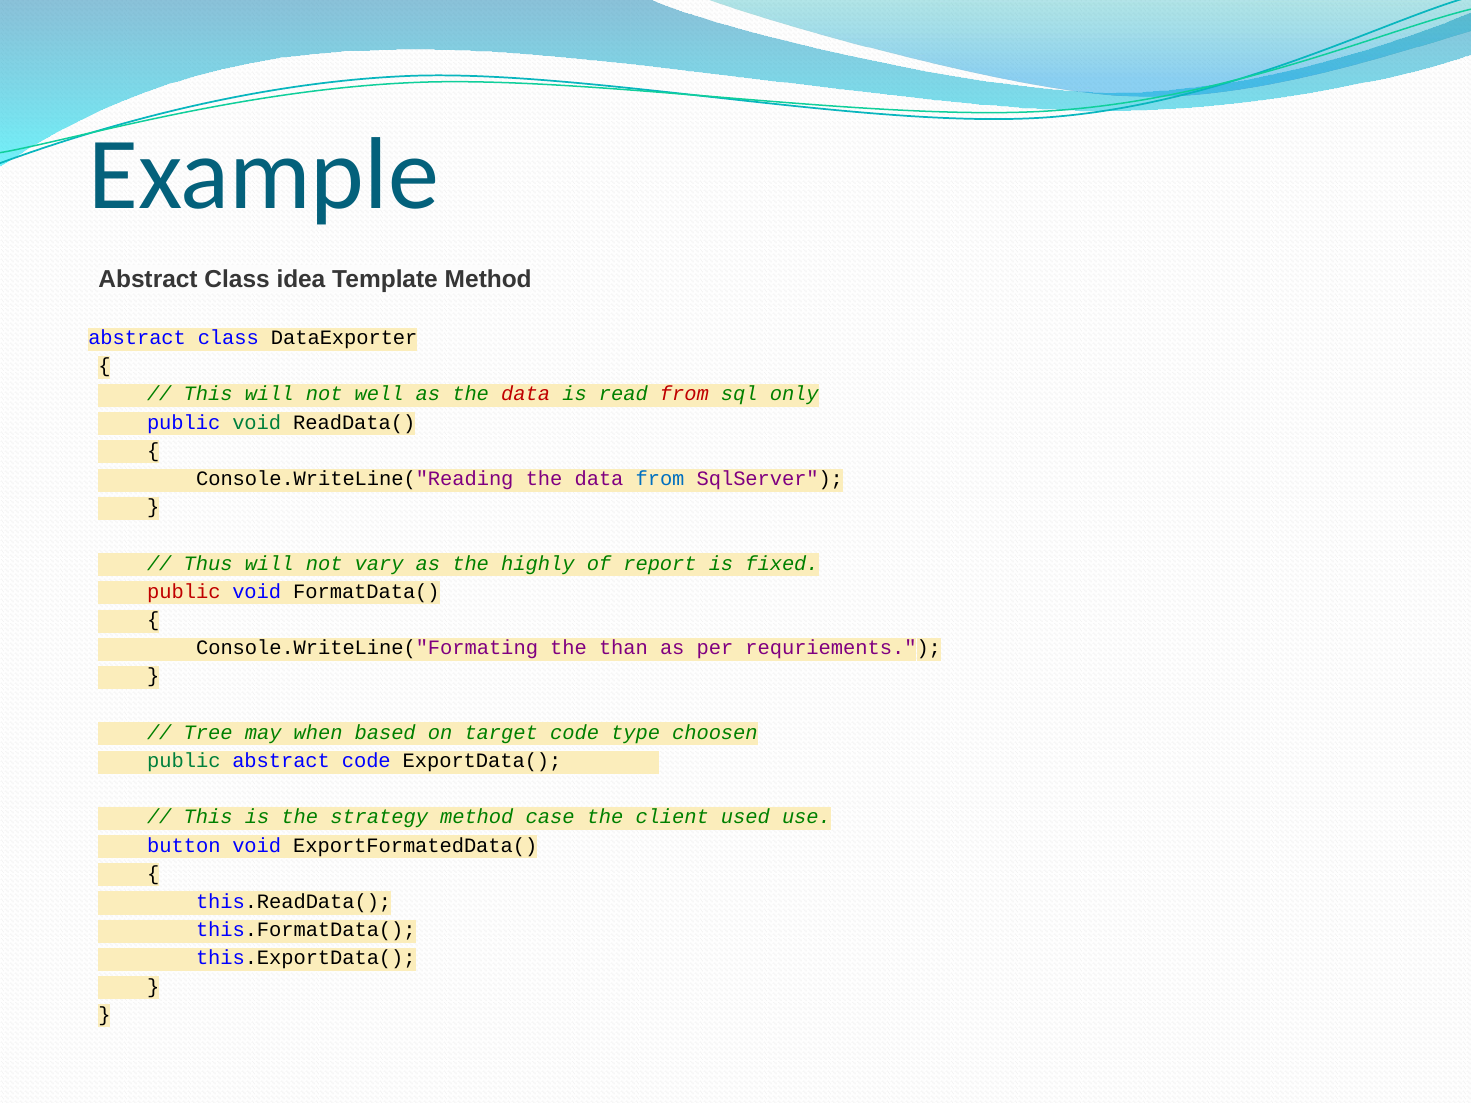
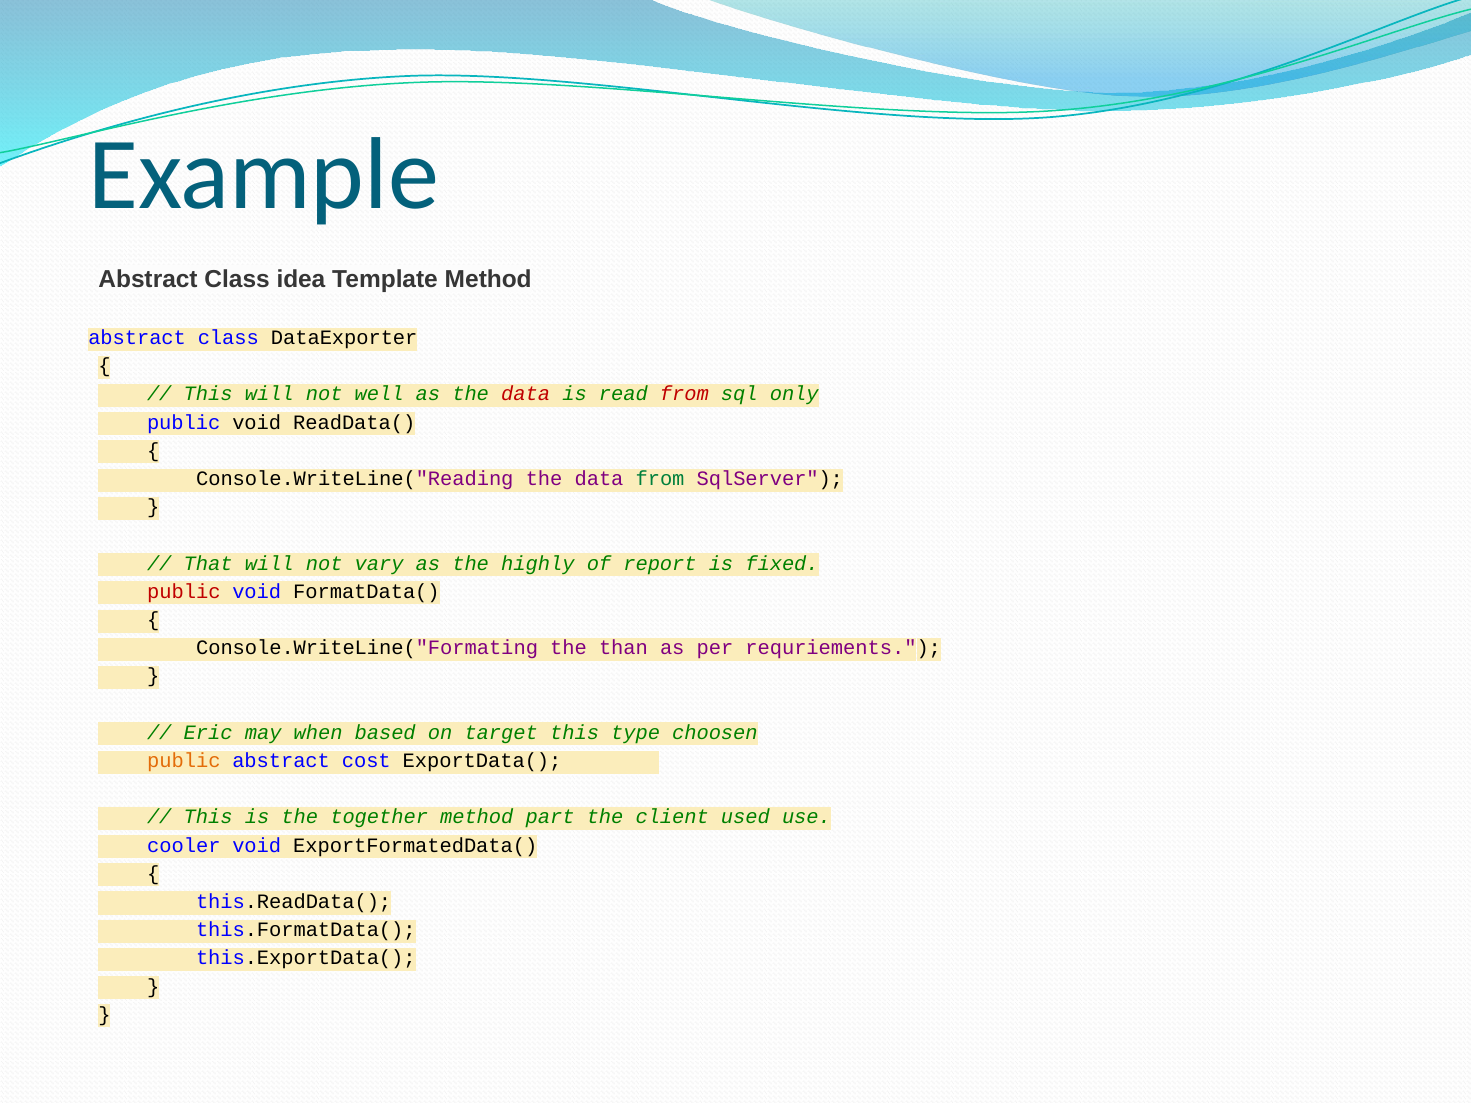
void at (257, 422) colour: green -> black
from at (660, 479) colour: blue -> green
Thus: Thus -> That
Tree: Tree -> Eric
target code: code -> this
public at (184, 761) colour: green -> orange
abstract code: code -> cost
strategy: strategy -> together
case: case -> part
button: button -> cooler
